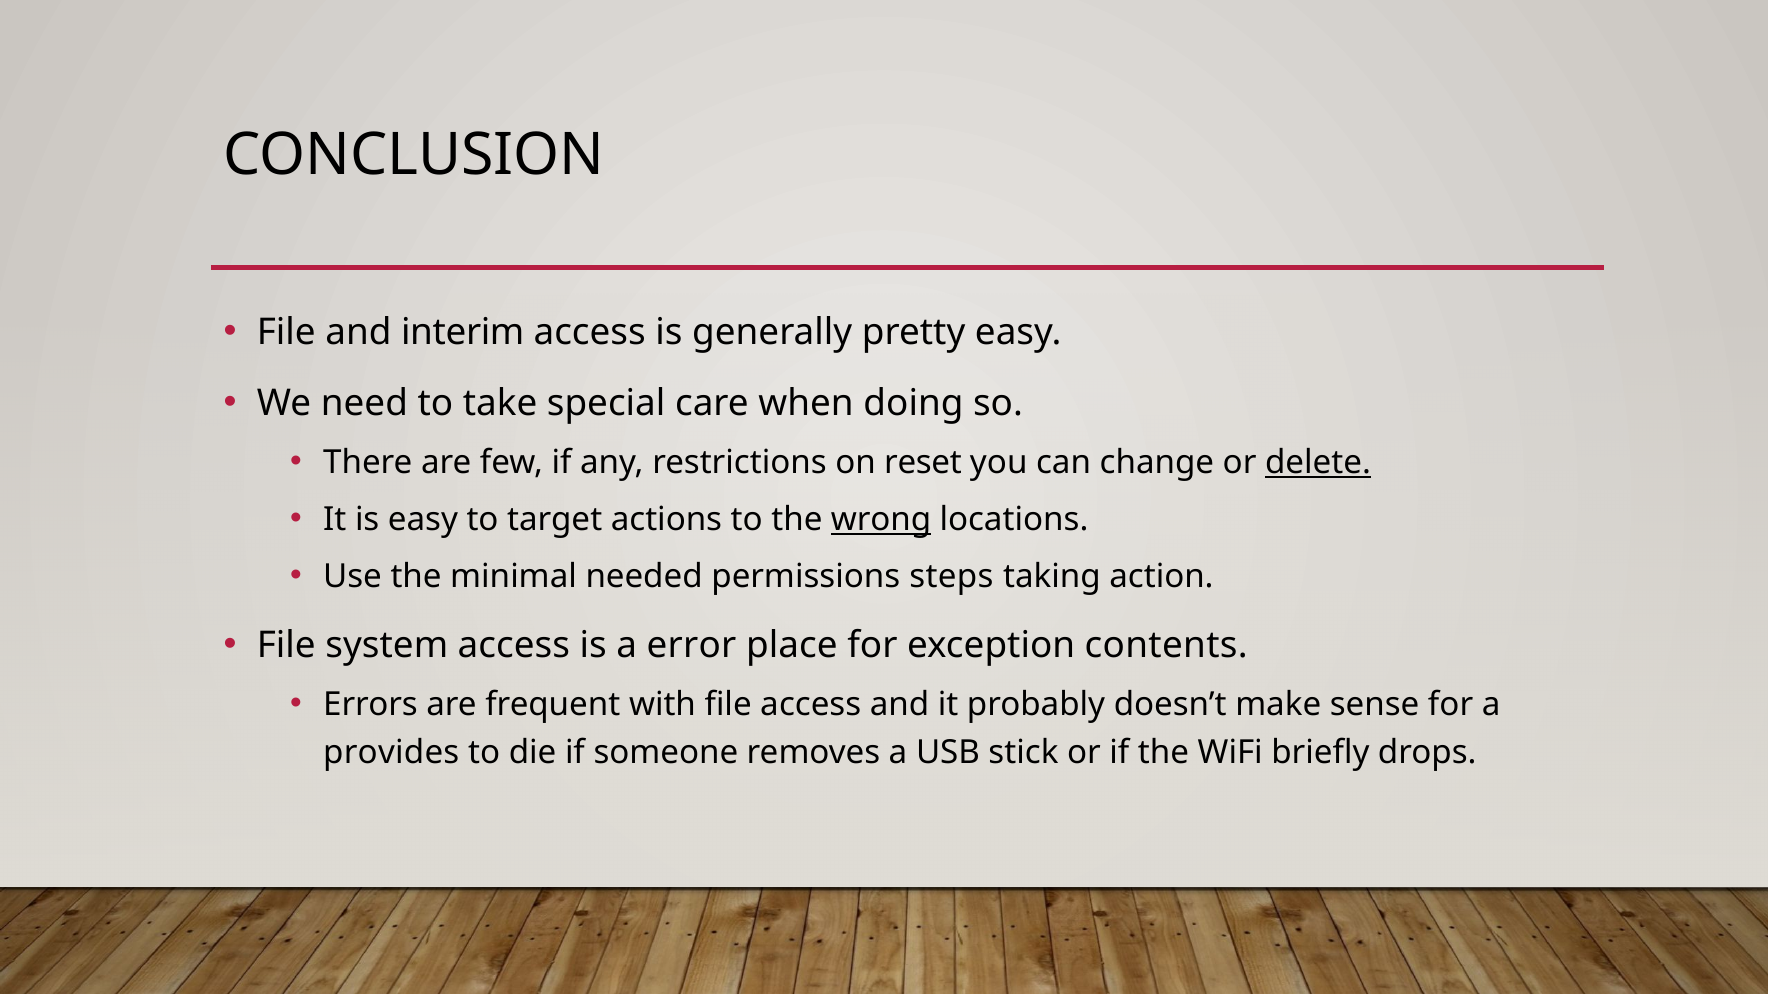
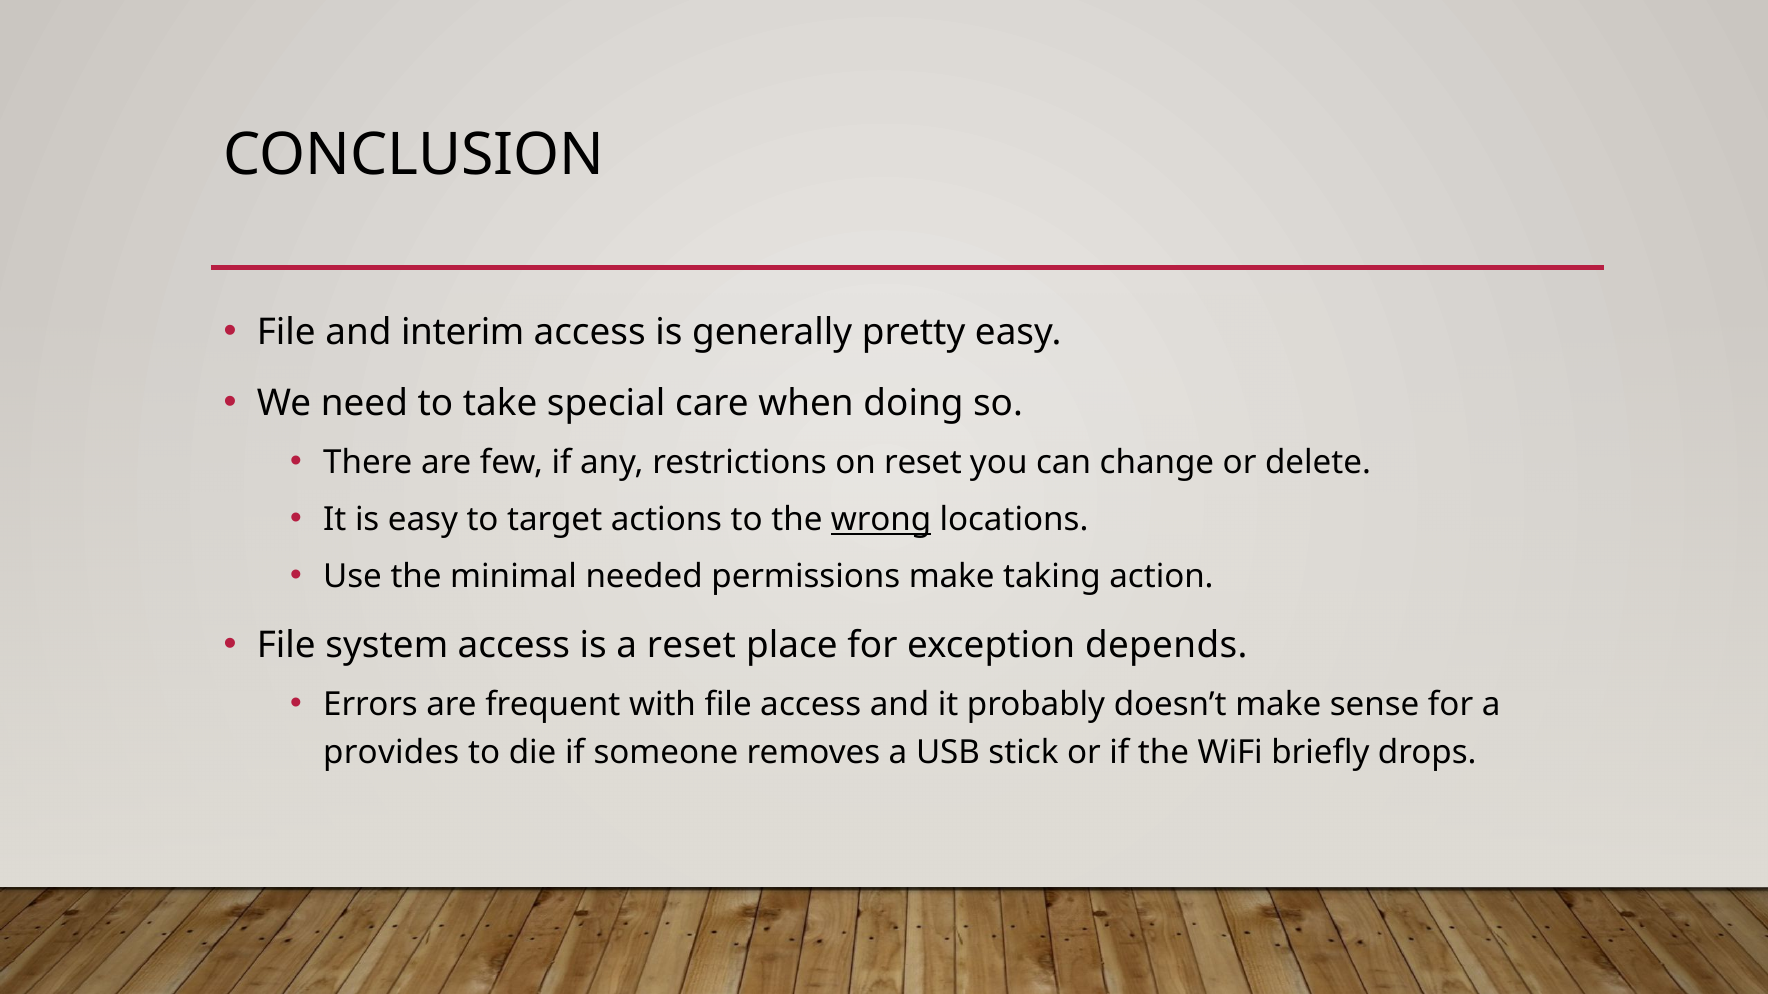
delete underline: present -> none
permissions steps: steps -> make
a error: error -> reset
contents: contents -> depends
